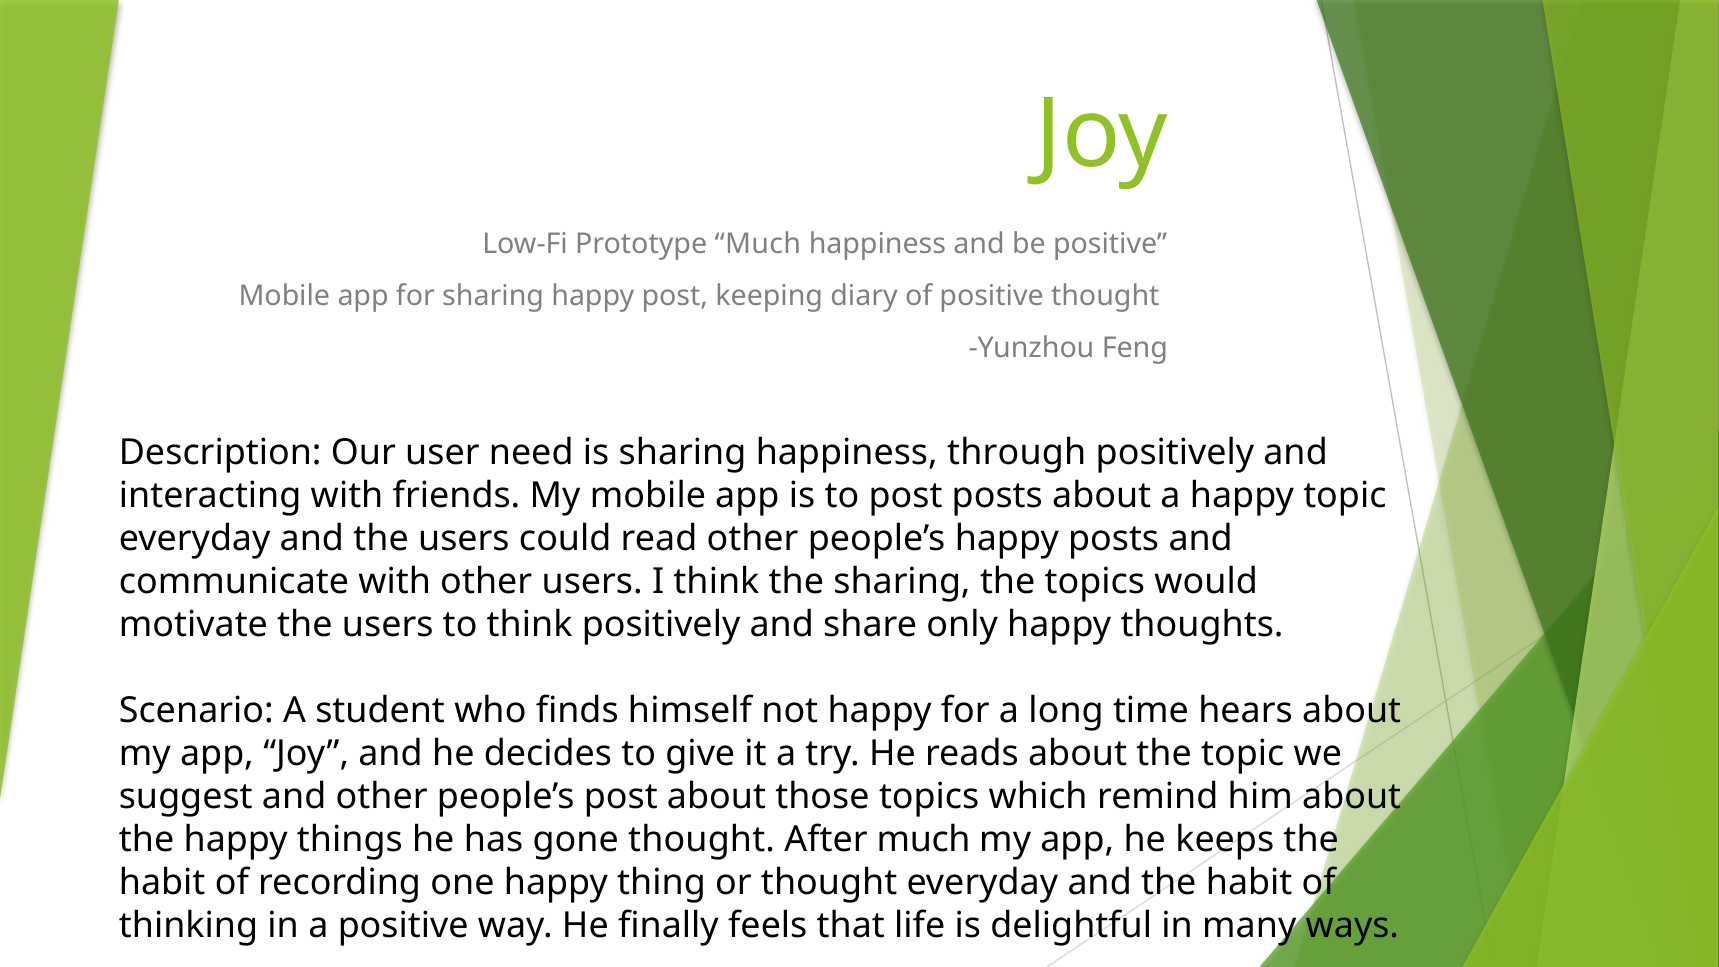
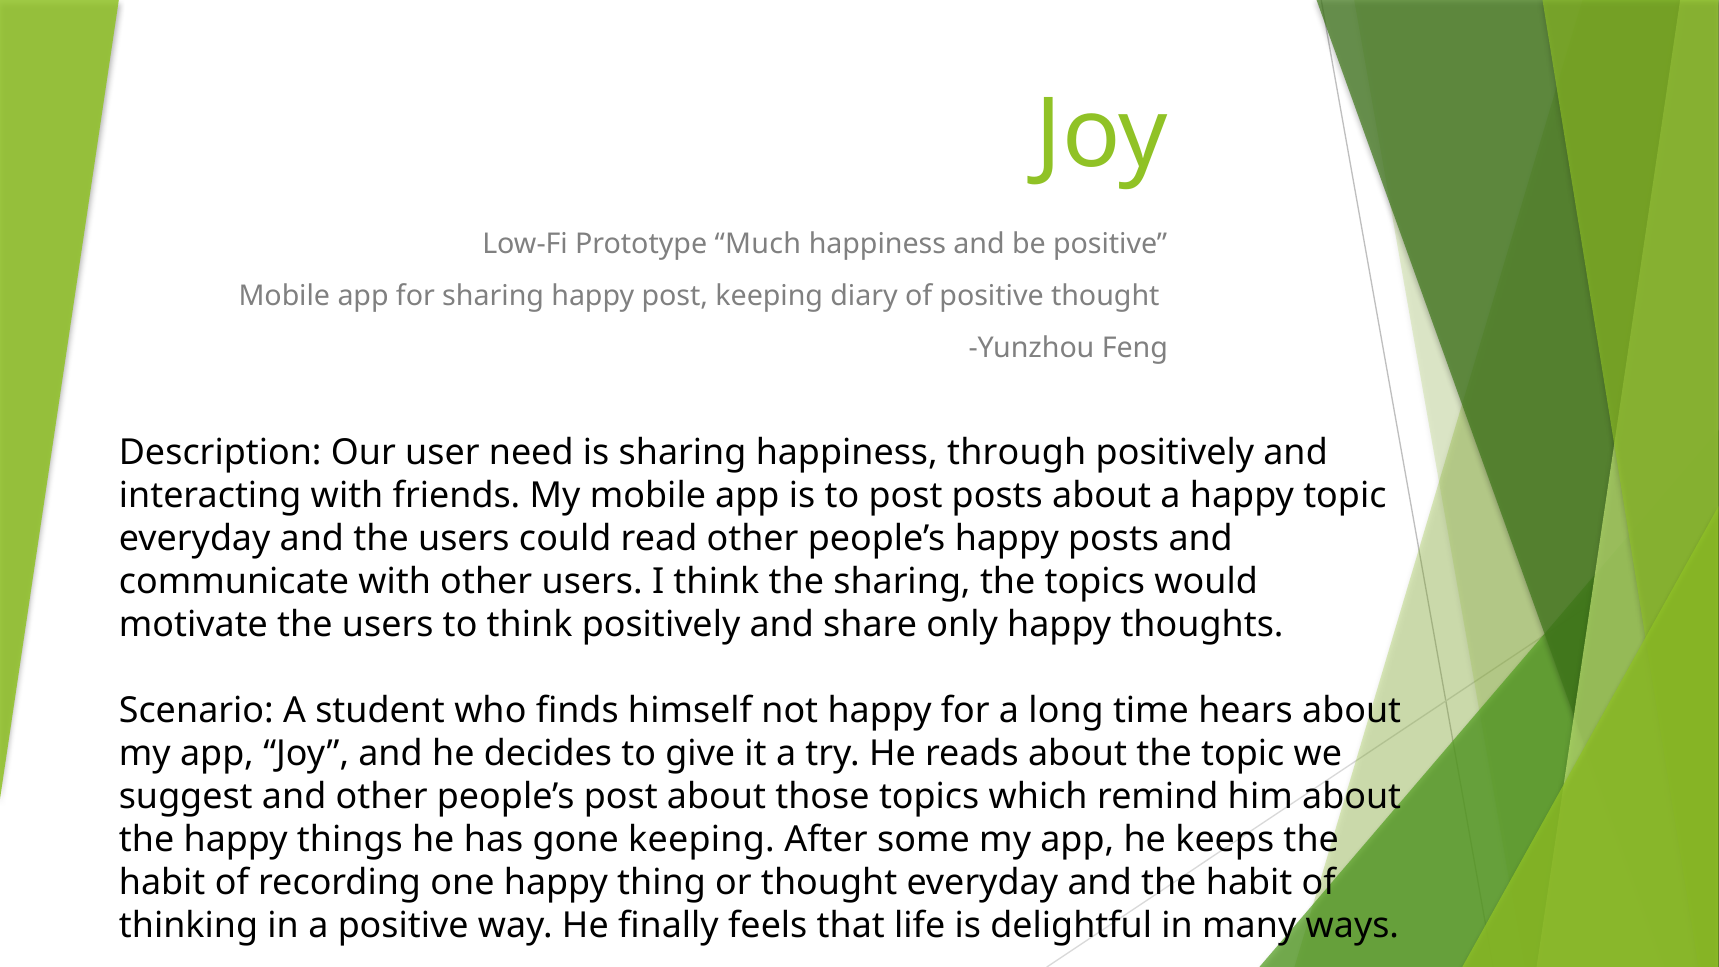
gone thought: thought -> keeping
After much: much -> some
